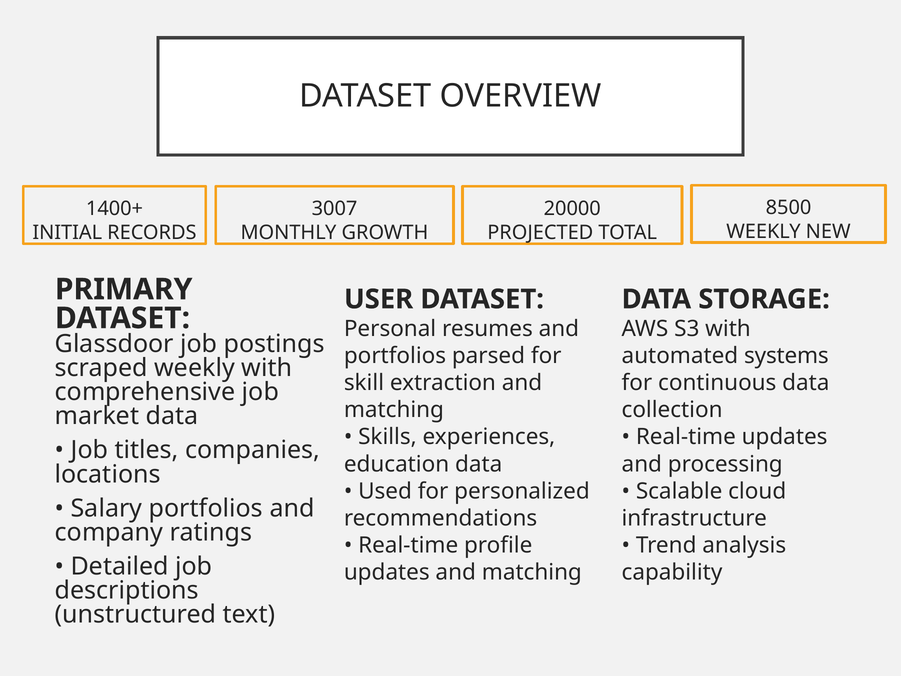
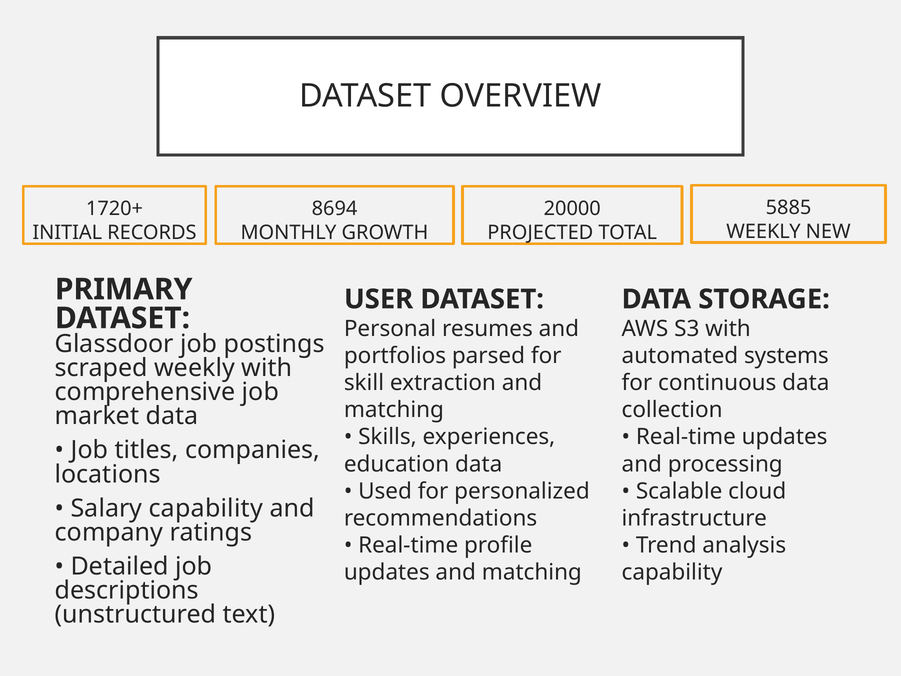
8500: 8500 -> 5885
1400+: 1400+ -> 1720+
3007: 3007 -> 8694
Salary portfolios: portfolios -> capability
